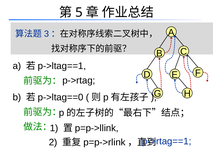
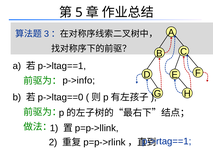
p->rtag: p->rtag -> p->info
